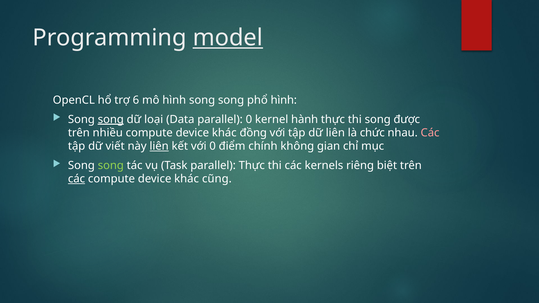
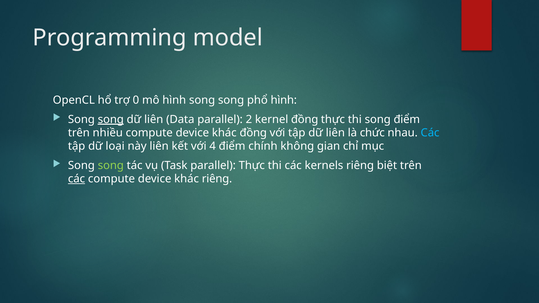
model underline: present -> none
6: 6 -> 0
loại at (154, 119): loại -> liên
parallel 0: 0 -> 2
kernel hành: hành -> đồng
song được: được -> điểm
Các at (430, 133) colour: pink -> light blue
viết: viết -> loại
liên at (159, 146) underline: present -> none
với 0: 0 -> 4
khác cũng: cũng -> riêng
